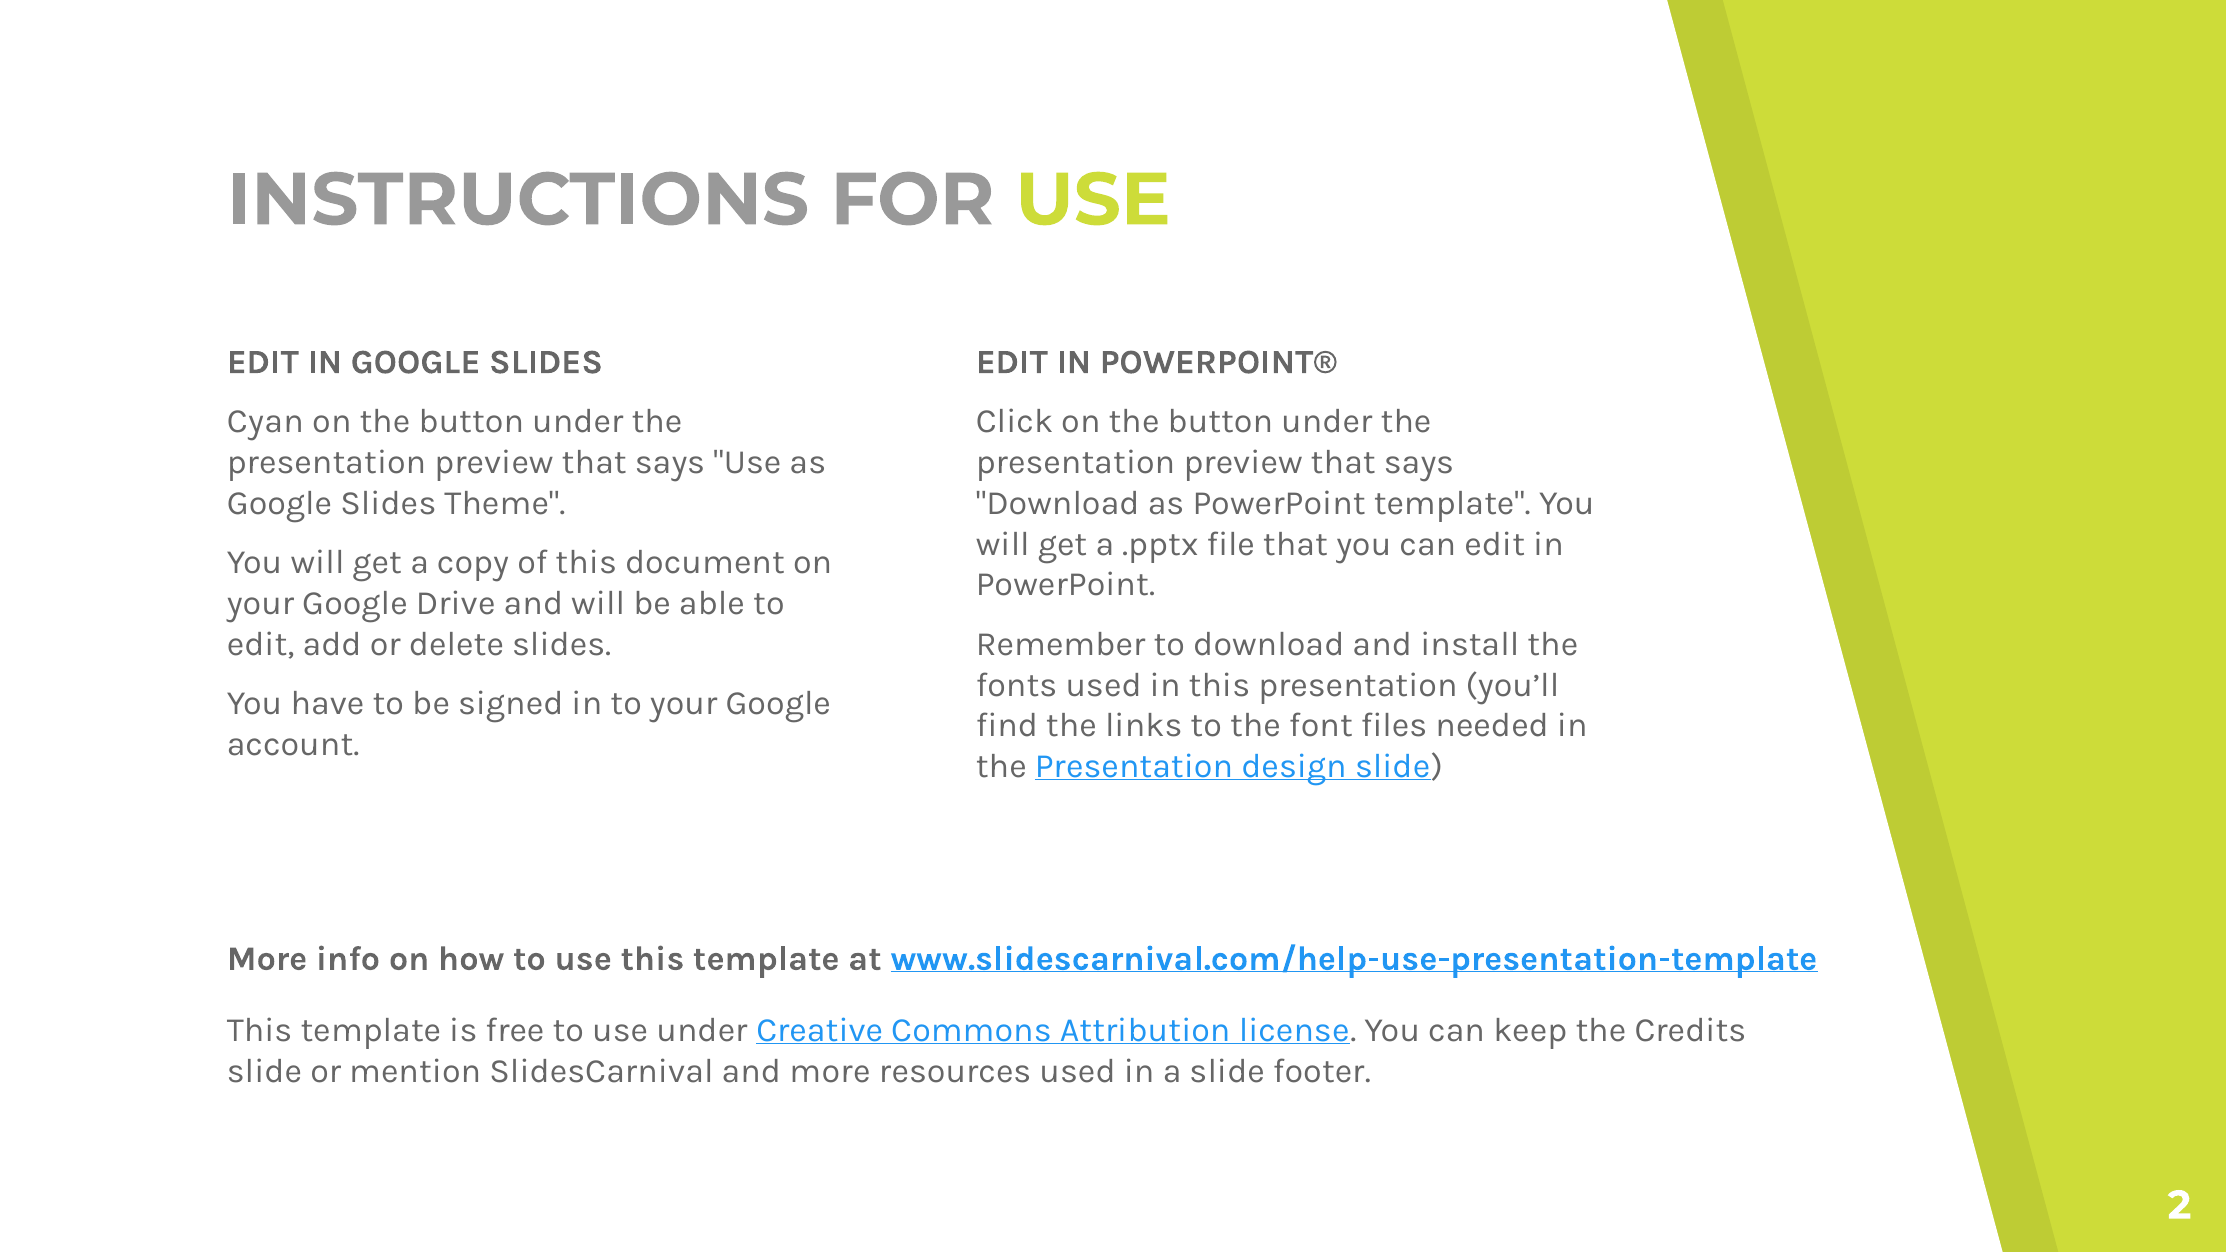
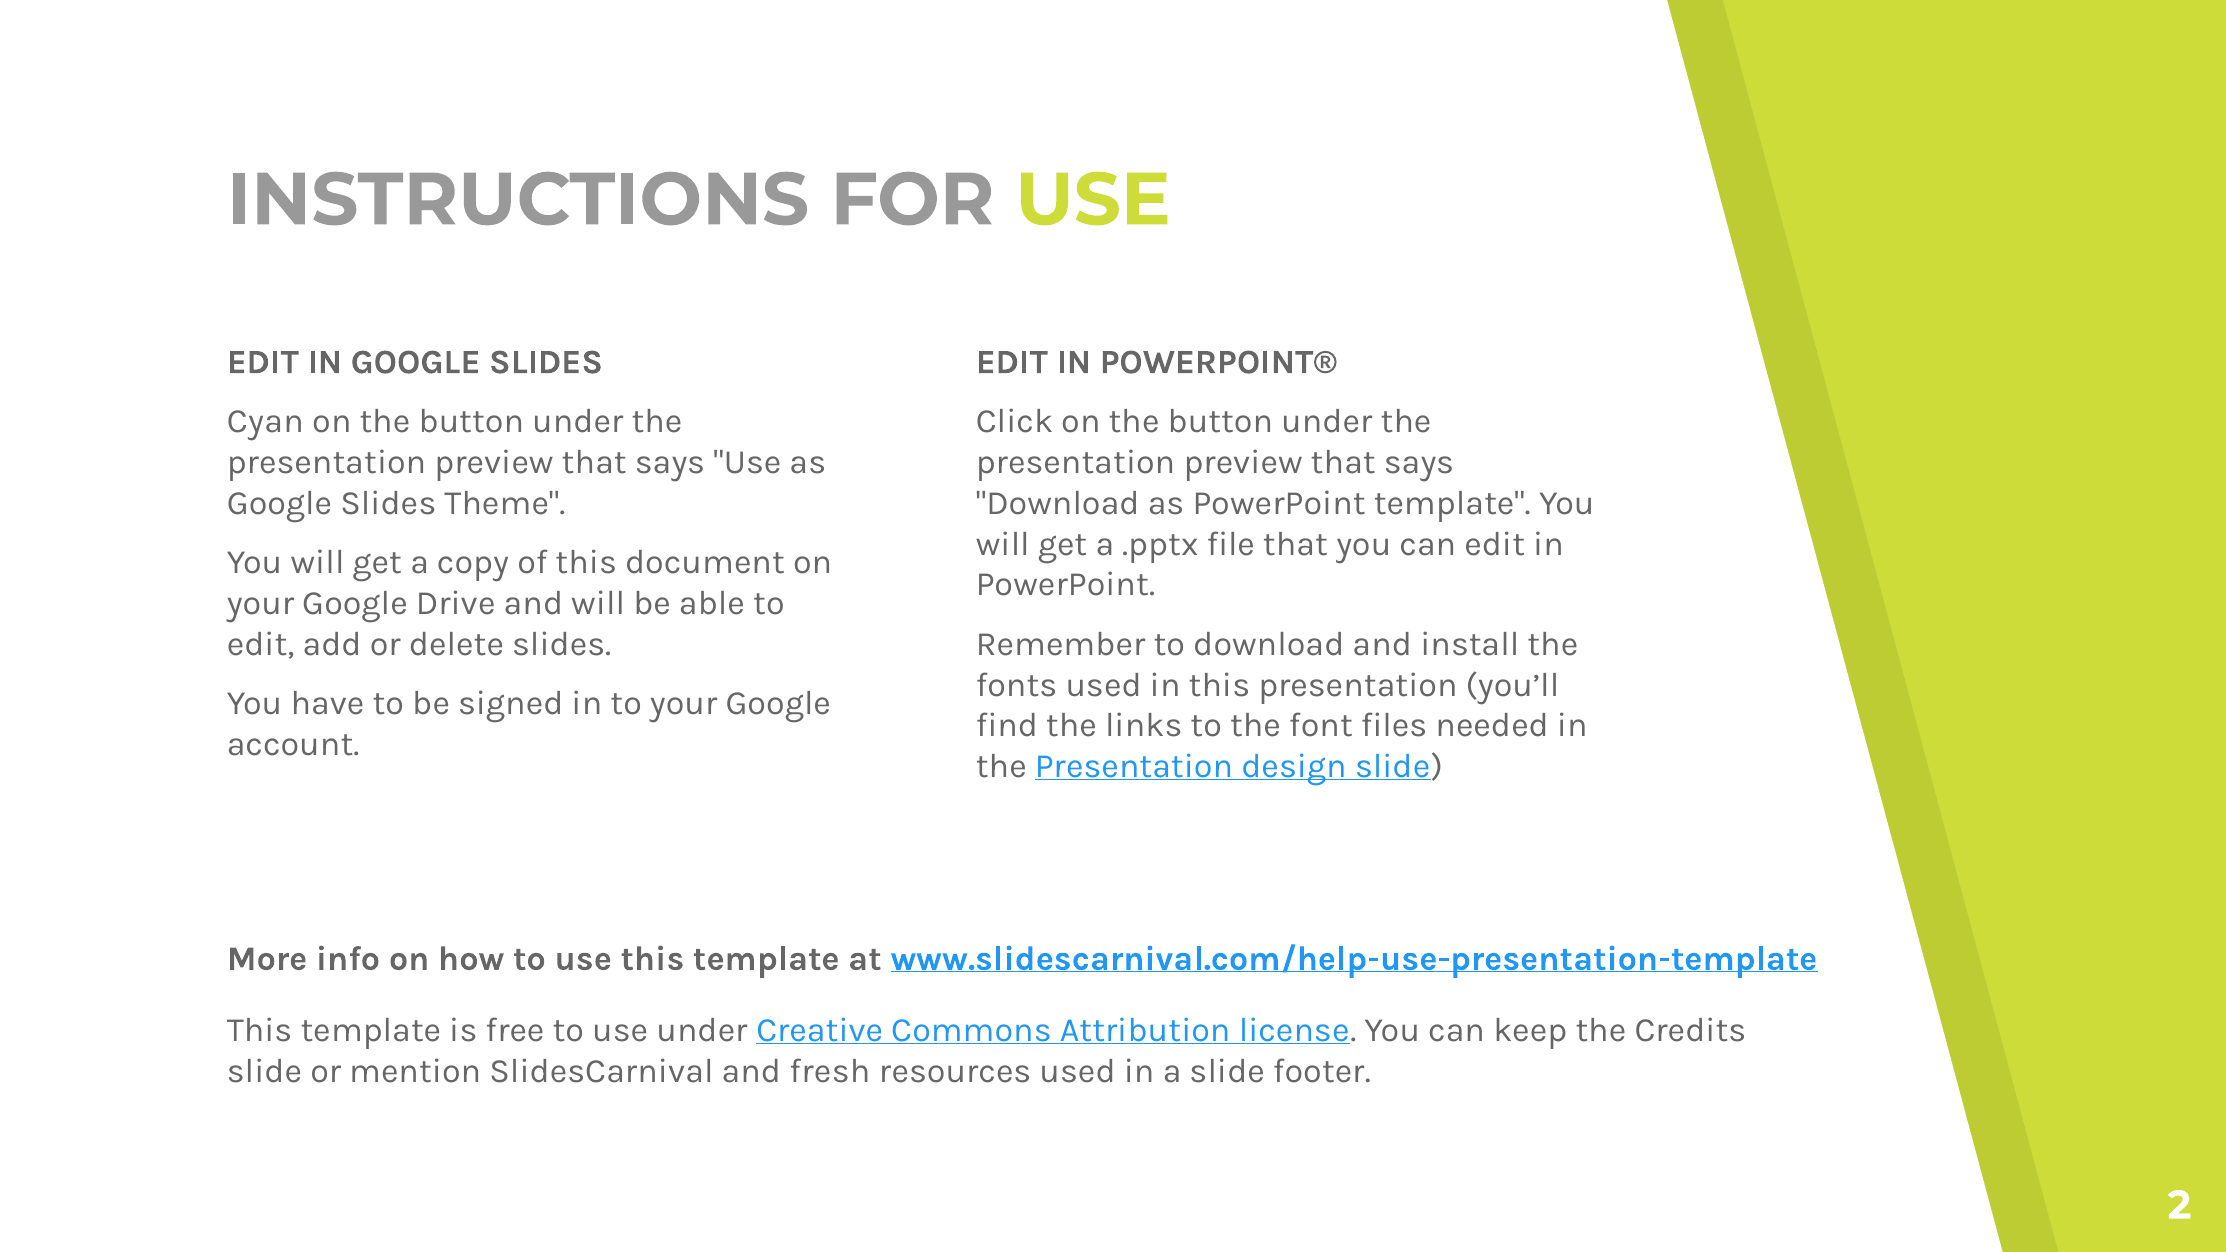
and more: more -> fresh
